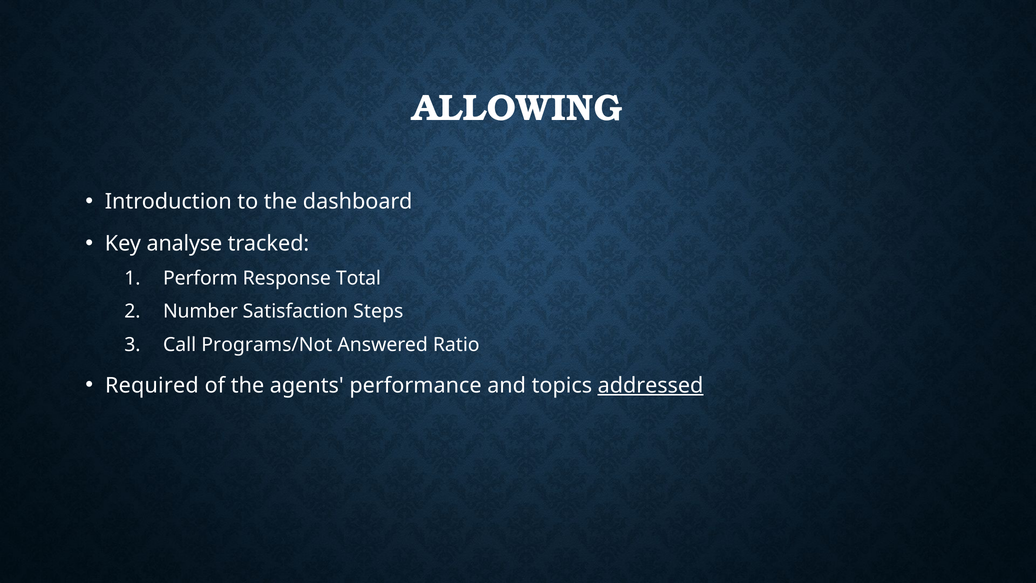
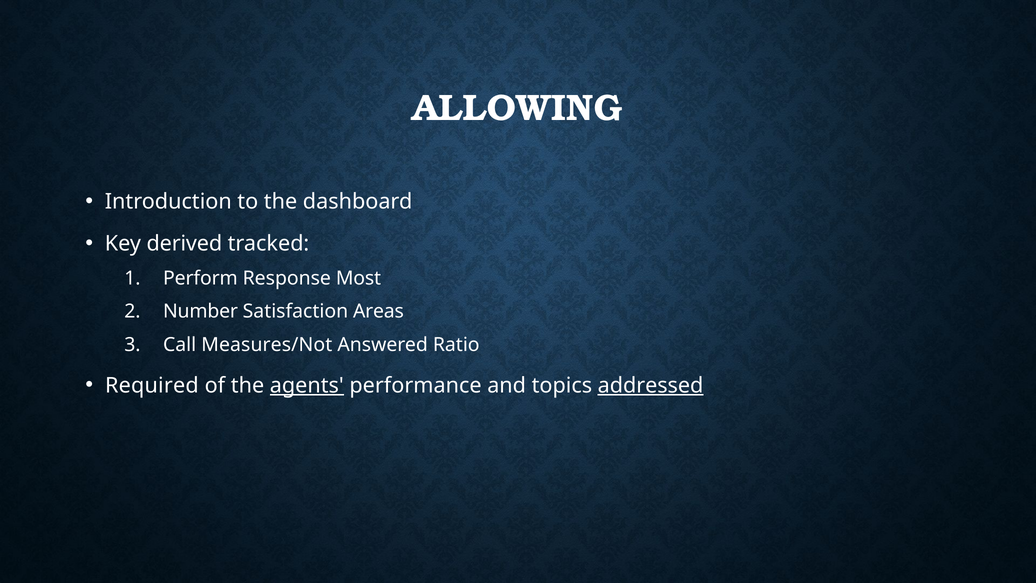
analyse: analyse -> derived
Total: Total -> Most
Steps: Steps -> Areas
Programs/Not: Programs/Not -> Measures/Not
agents underline: none -> present
